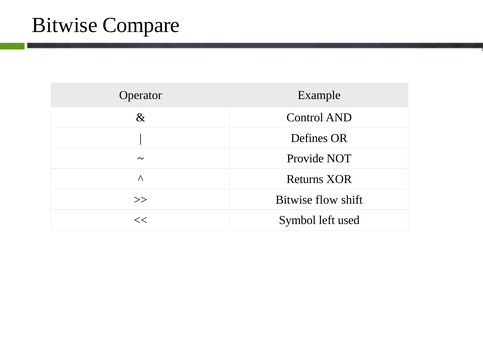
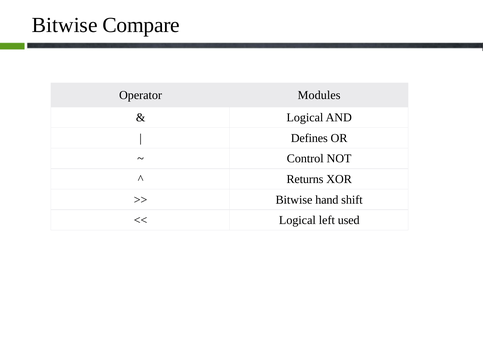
Example: Example -> Modules
Control at (305, 118): Control -> Logical
Provide: Provide -> Control
flow: flow -> hand
Symbol at (297, 220): Symbol -> Logical
